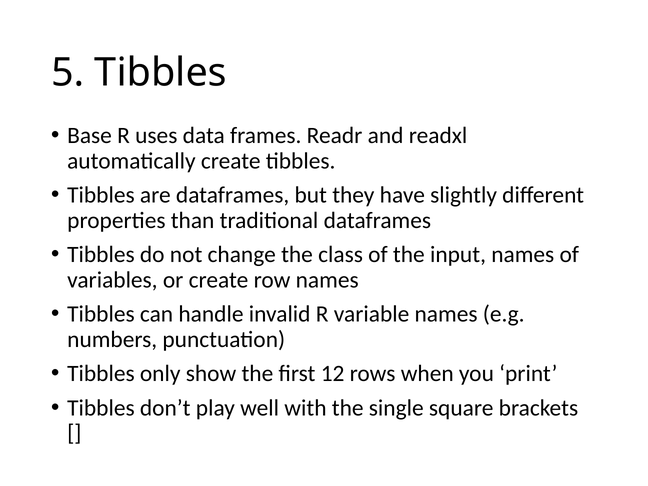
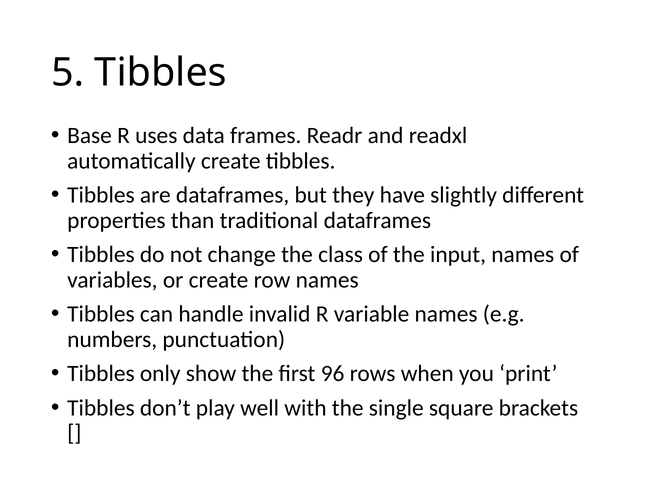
12: 12 -> 96
